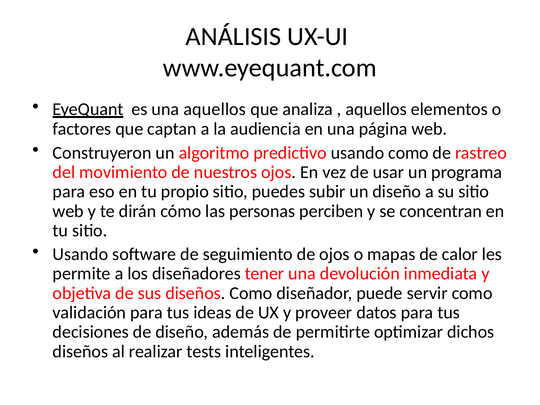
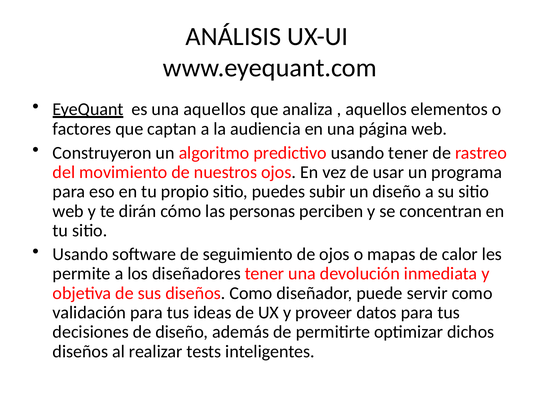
usando como: como -> tener
